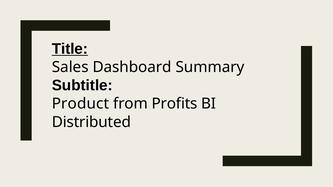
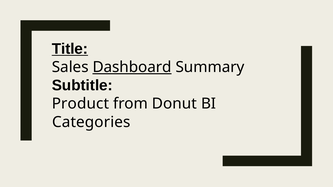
Dashboard underline: none -> present
Profits: Profits -> Donut
Distributed: Distributed -> Categories
